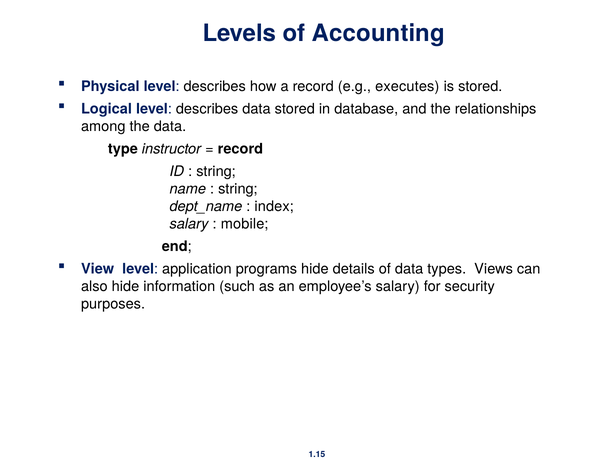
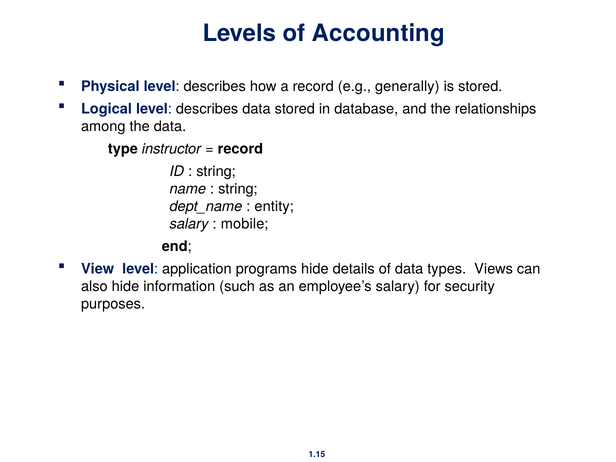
executes: executes -> generally
index: index -> entity
